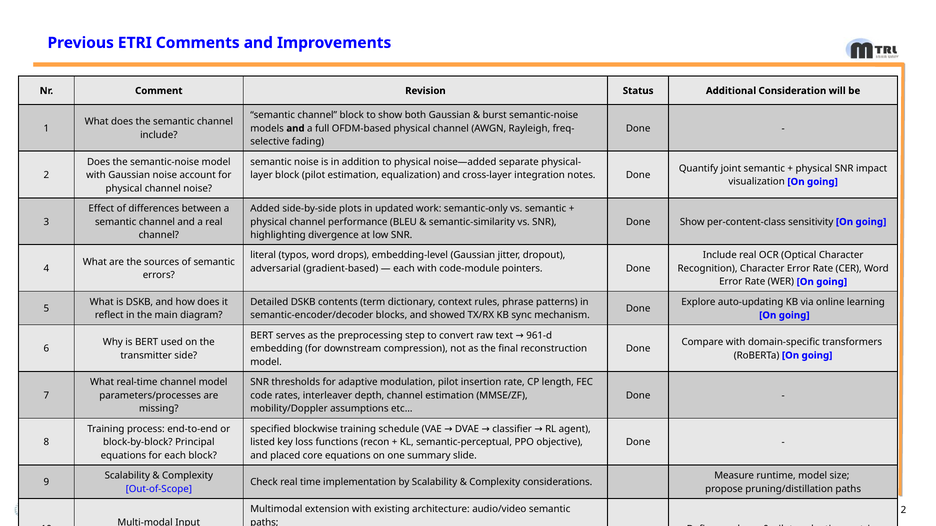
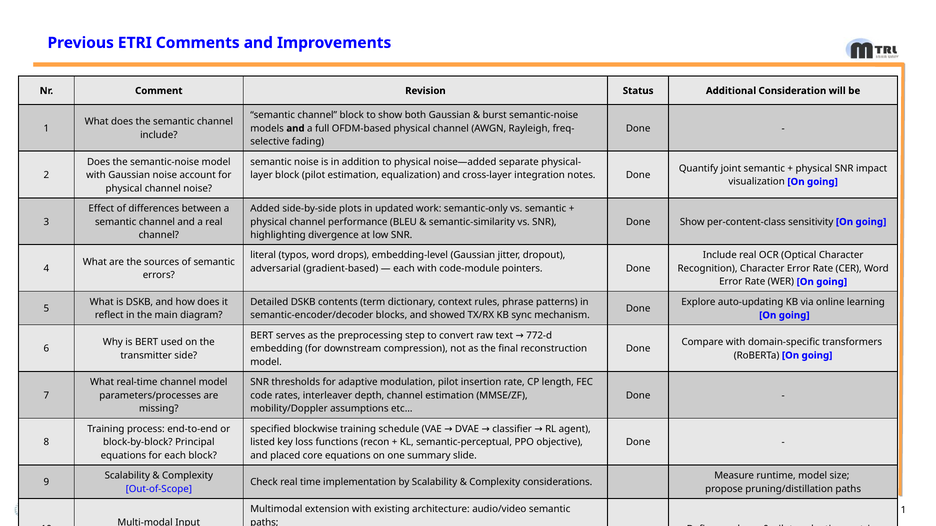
961-d: 961-d -> 772-d
2 at (904, 511): 2 -> 1
